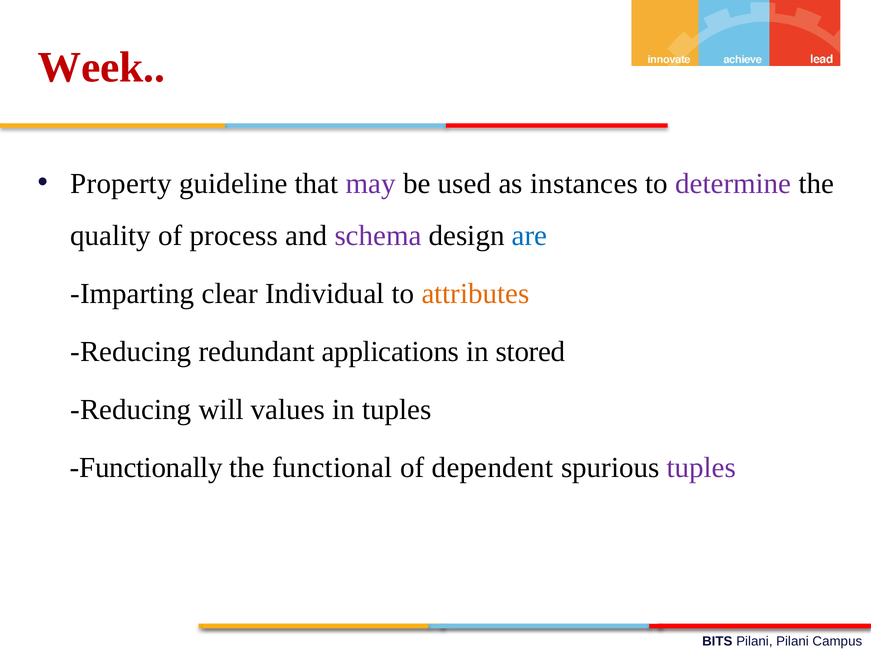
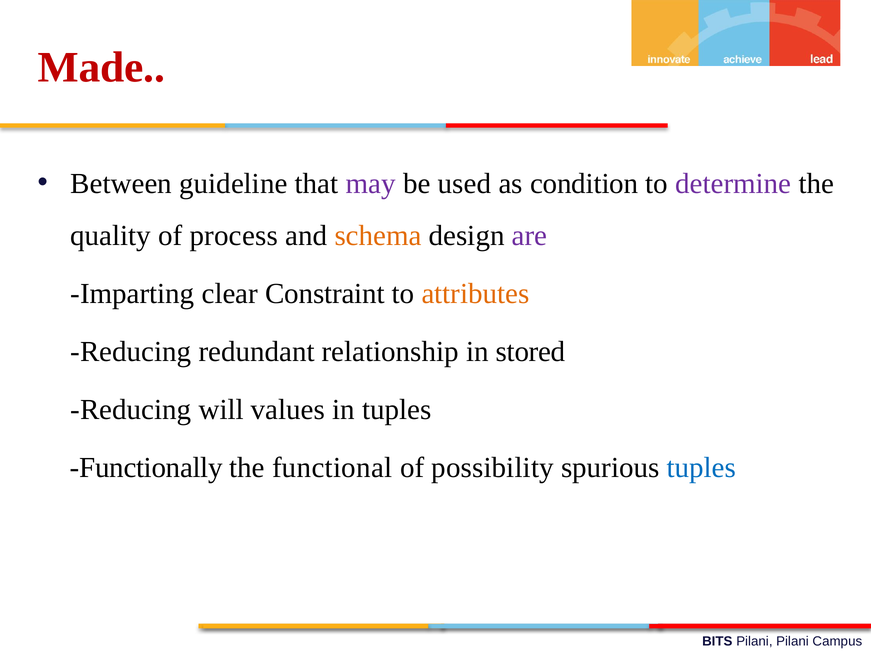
Week: Week -> Made
Property: Property -> Between
instances: instances -> condition
schema colour: purple -> orange
are colour: blue -> purple
Individual: Individual -> Constraint
applications: applications -> relationship
dependent: dependent -> possibility
tuples at (701, 468) colour: purple -> blue
